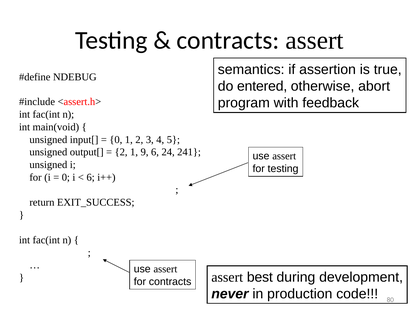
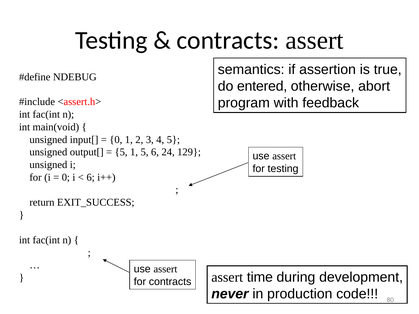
2 at (121, 152): 2 -> 5
1 9: 9 -> 5
241: 241 -> 129
best: best -> time
